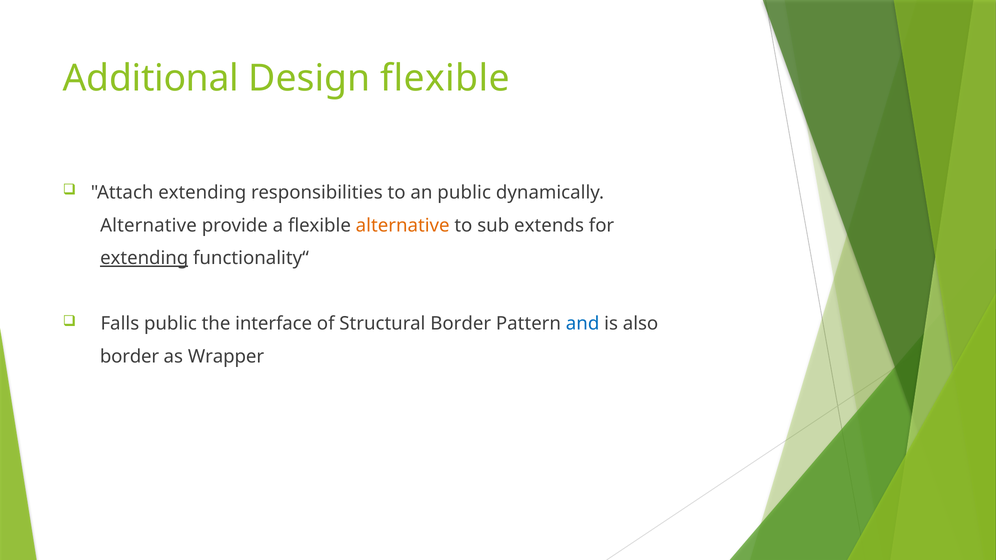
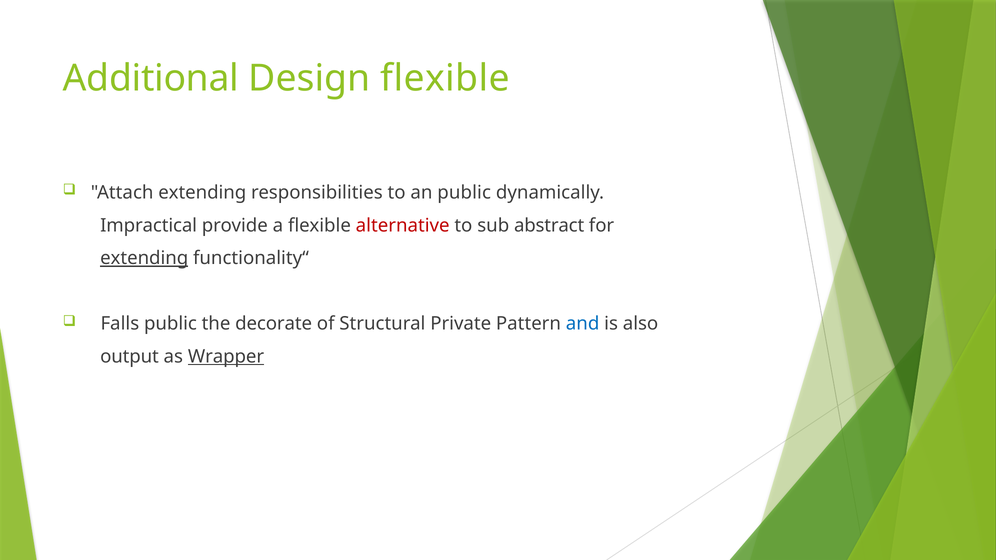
Alternative at (148, 226): Alternative -> Impractical
alternative at (403, 226) colour: orange -> red
extends: extends -> abstract
interface: interface -> decorate
Structural Border: Border -> Private
border at (130, 357): border -> output
Wrapper underline: none -> present
